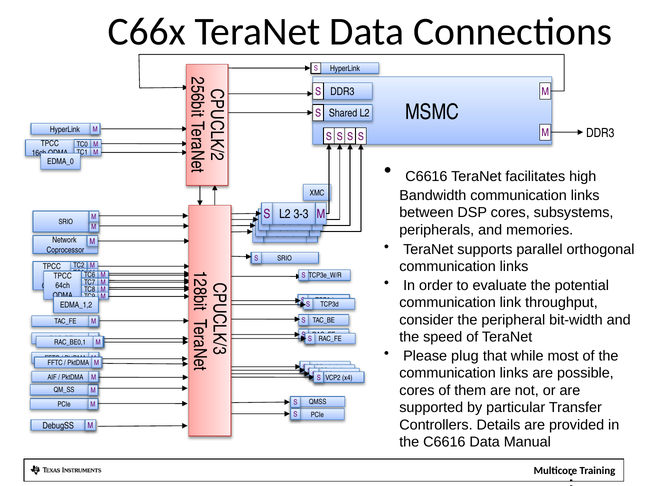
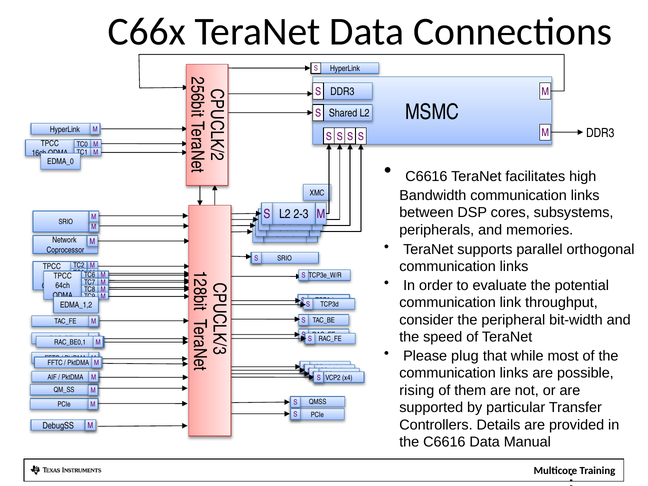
3-3: 3-3 -> 2-3
cores at (417, 390): cores -> rising
